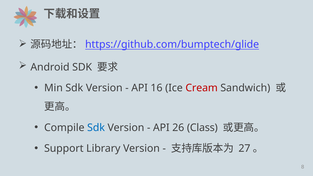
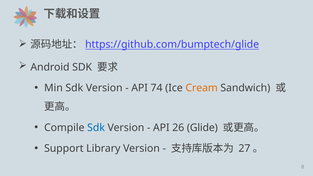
16: 16 -> 74
Cream colour: red -> orange
Class: Class -> Glide
